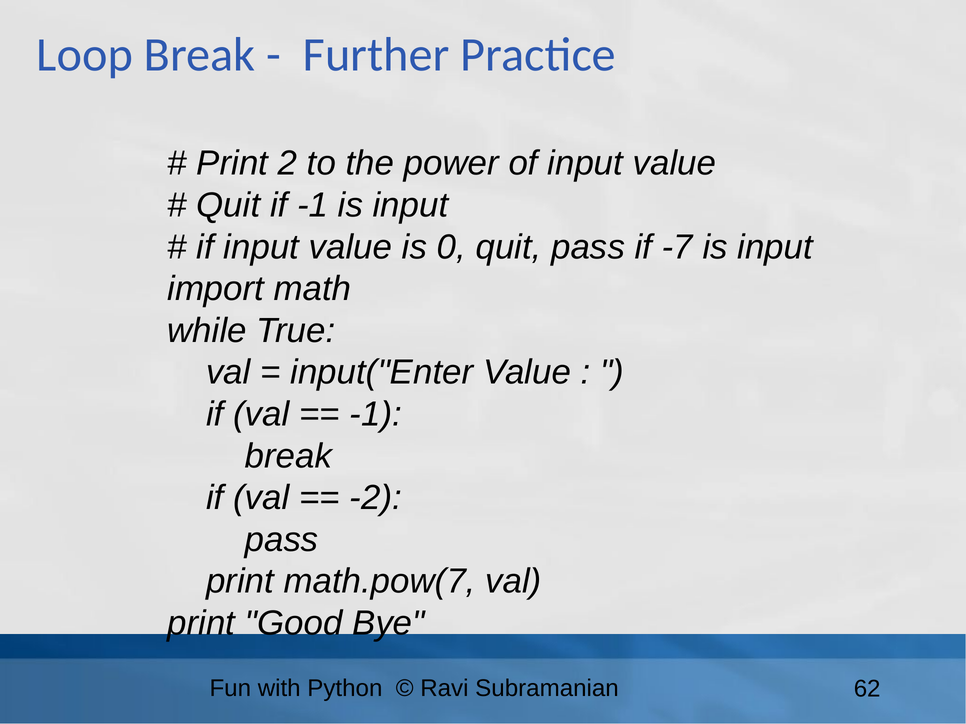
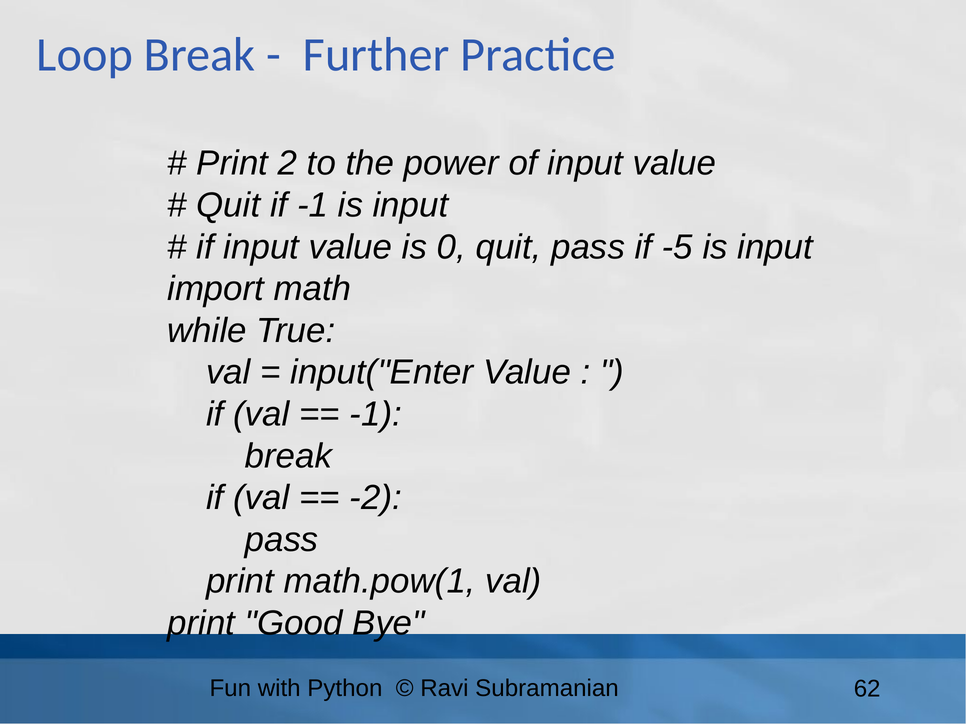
-7: -7 -> -5
math.pow(7: math.pow(7 -> math.pow(1
